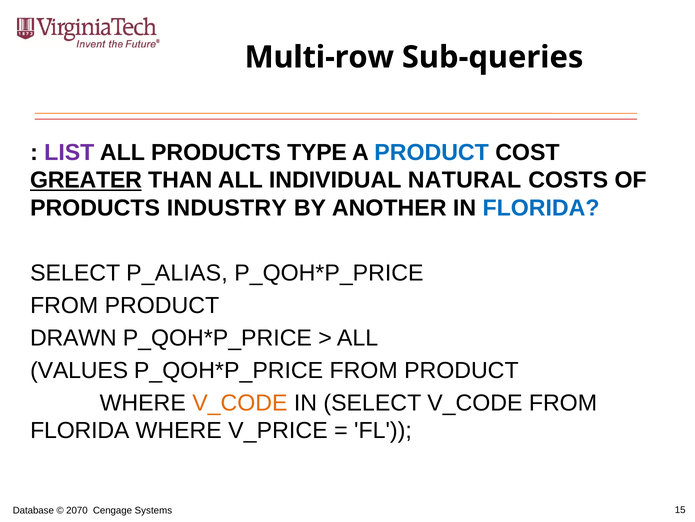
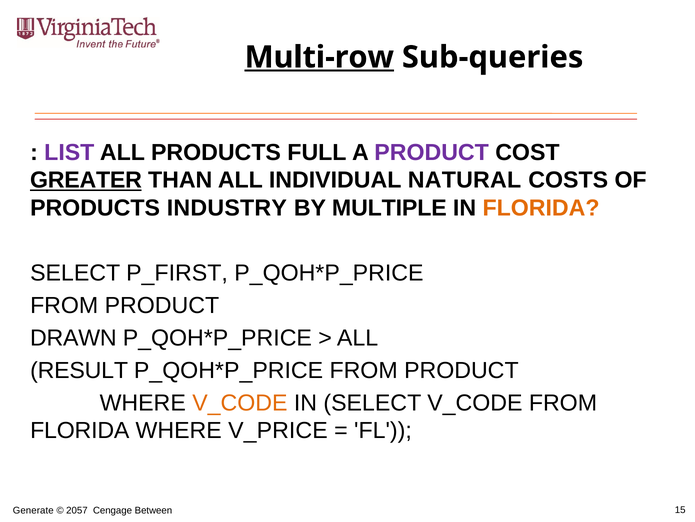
Multi-row underline: none -> present
TYPE: TYPE -> FULL
PRODUCT at (432, 152) colour: blue -> purple
ANOTHER: ANOTHER -> MULTIPLE
FLORIDA at (541, 208) colour: blue -> orange
P_ALIAS: P_ALIAS -> P_FIRST
VALUES: VALUES -> RESULT
Database: Database -> Generate
2070: 2070 -> 2057
Systems: Systems -> Between
